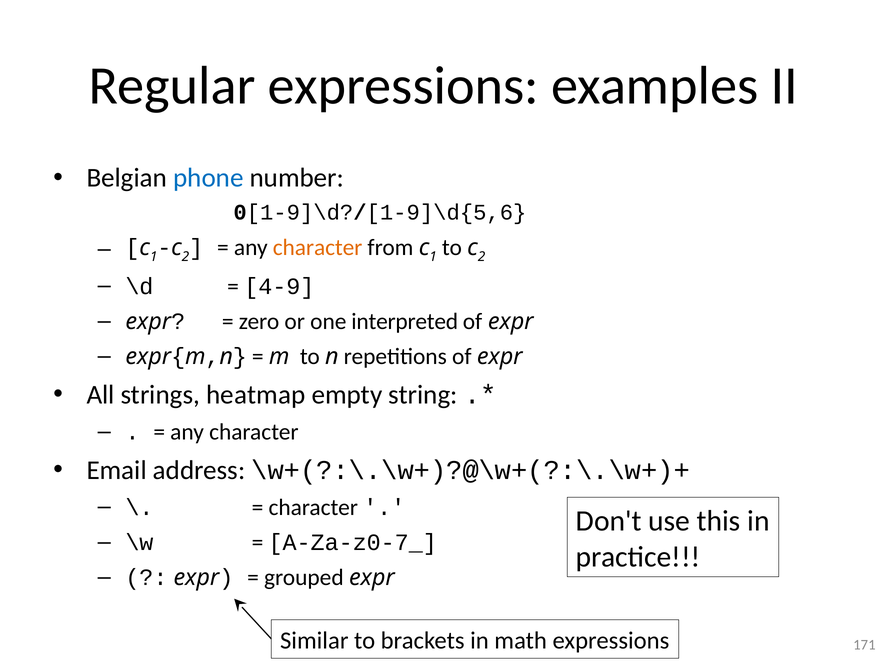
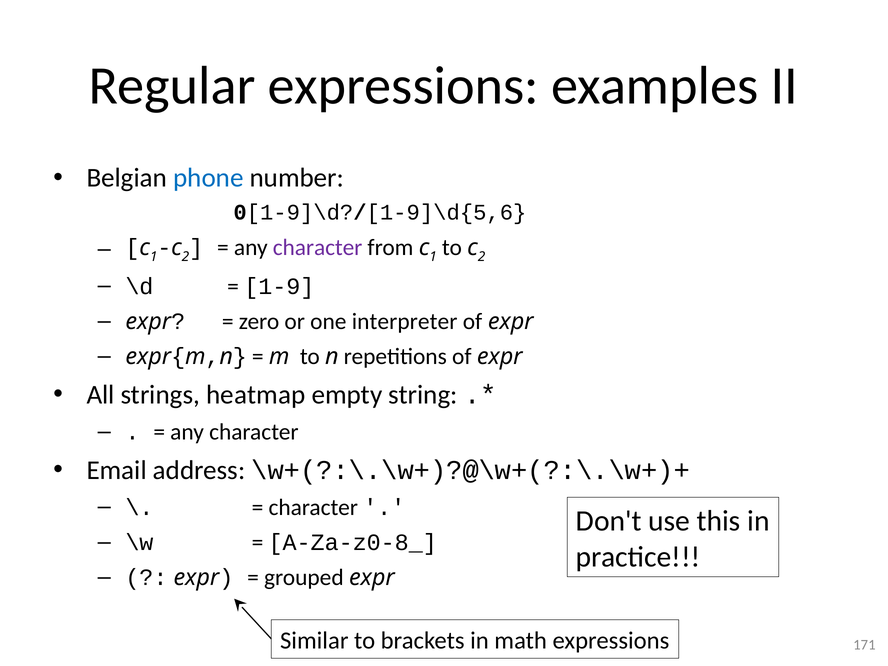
character at (318, 248) colour: orange -> purple
4-9: 4-9 -> 1-9
interpreted: interpreted -> interpreter
A-Za-z0-7_: A-Za-z0-7_ -> A-Za-z0-8_
